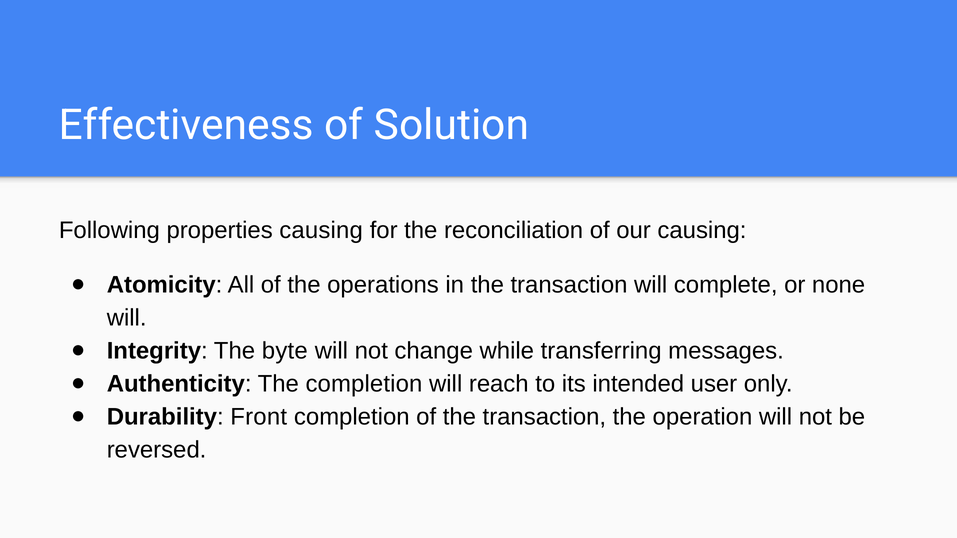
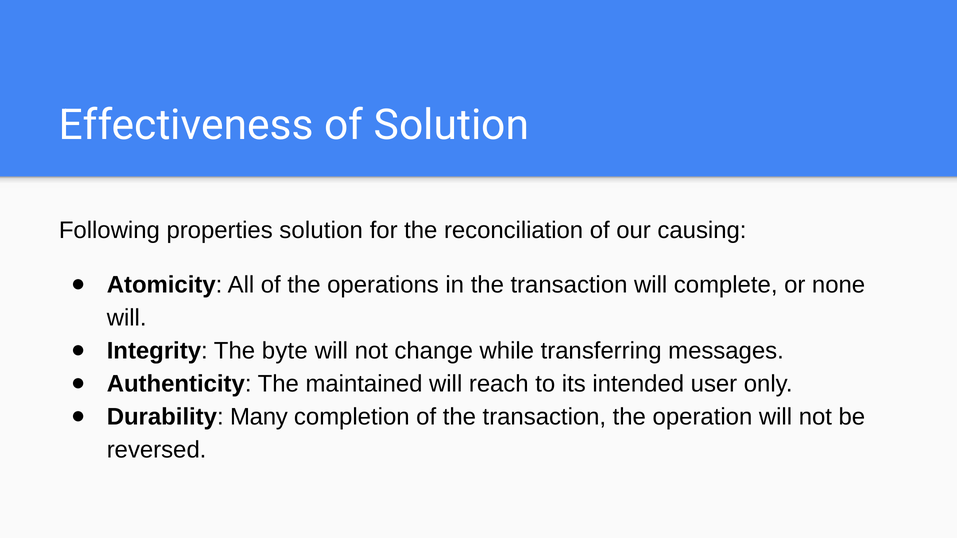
properties causing: causing -> solution
The completion: completion -> maintained
Front: Front -> Many
